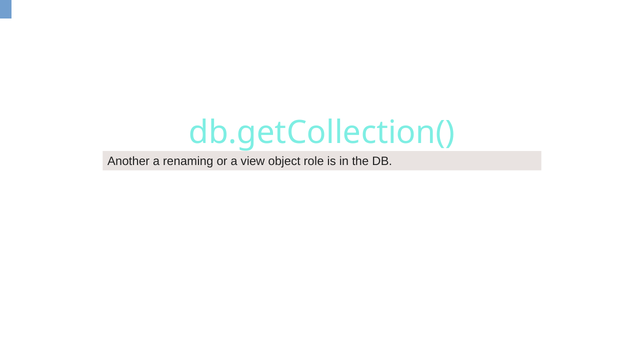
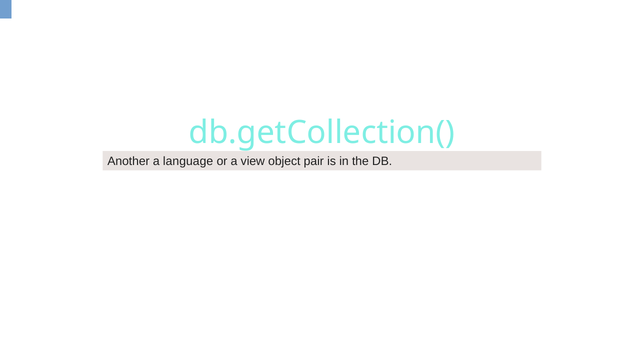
renaming: renaming -> language
role: role -> pair
